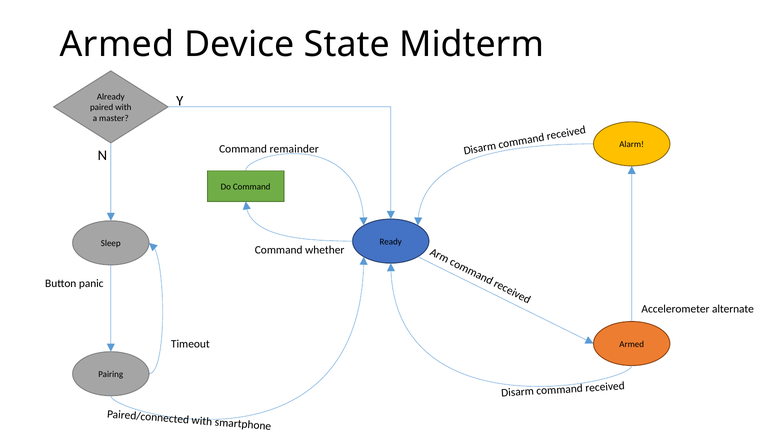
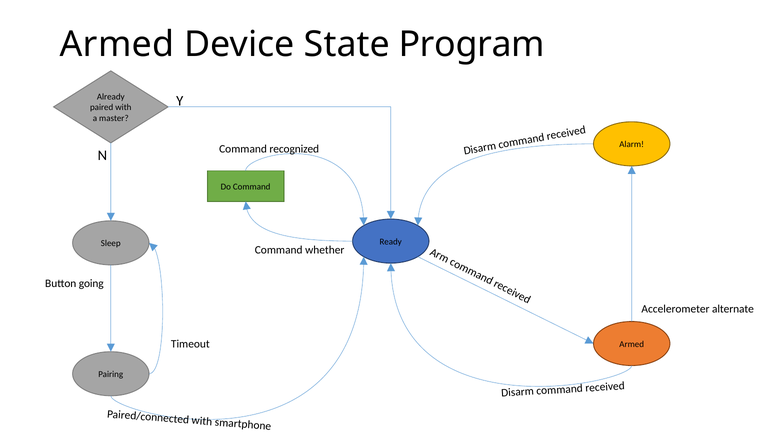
Midterm: Midterm -> Program
remainder: remainder -> recognized
panic: panic -> going
